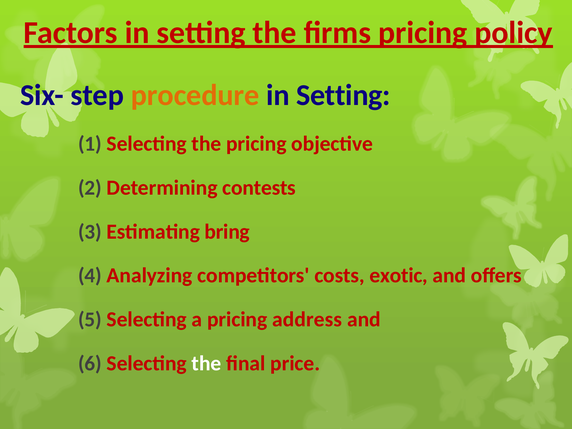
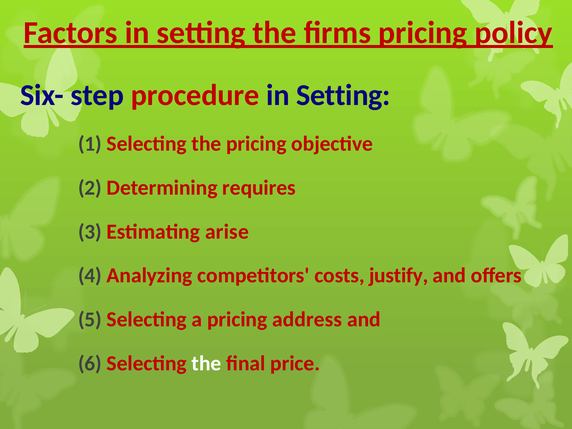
procedure colour: orange -> red
contests: contests -> requires
bring: bring -> arise
exotic: exotic -> justify
